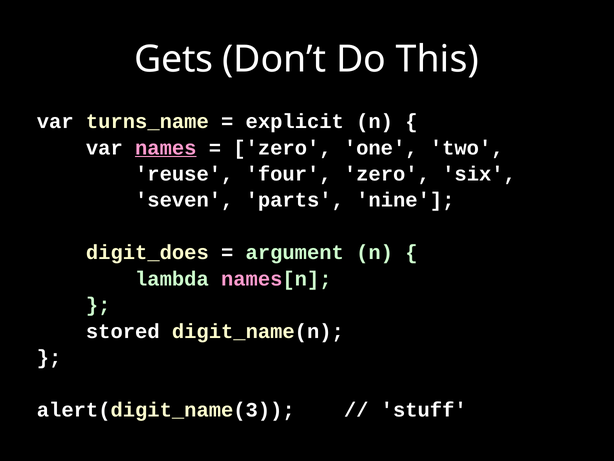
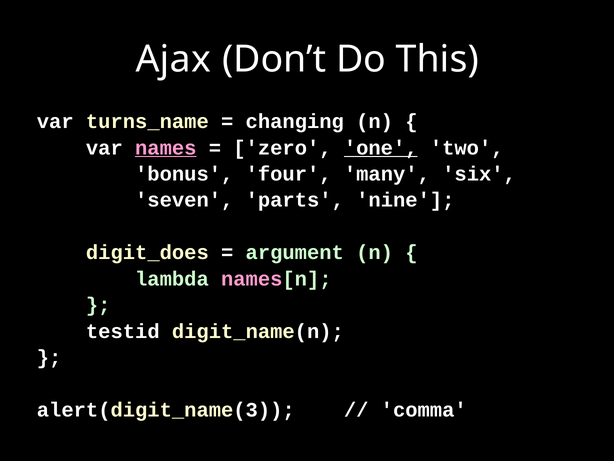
Gets: Gets -> Ajax
explicit: explicit -> changing
one underline: none -> present
reuse: reuse -> bonus
four zero: zero -> many
stored: stored -> testid
stuff: stuff -> comma
